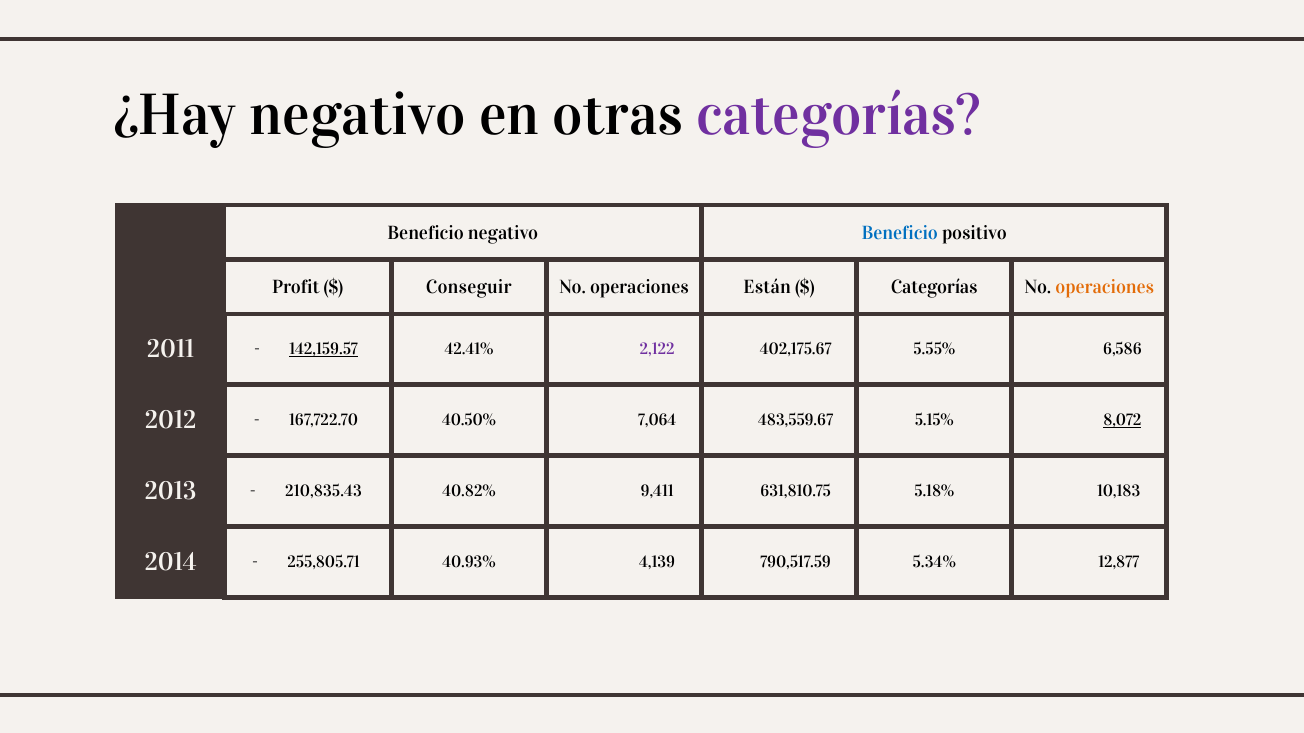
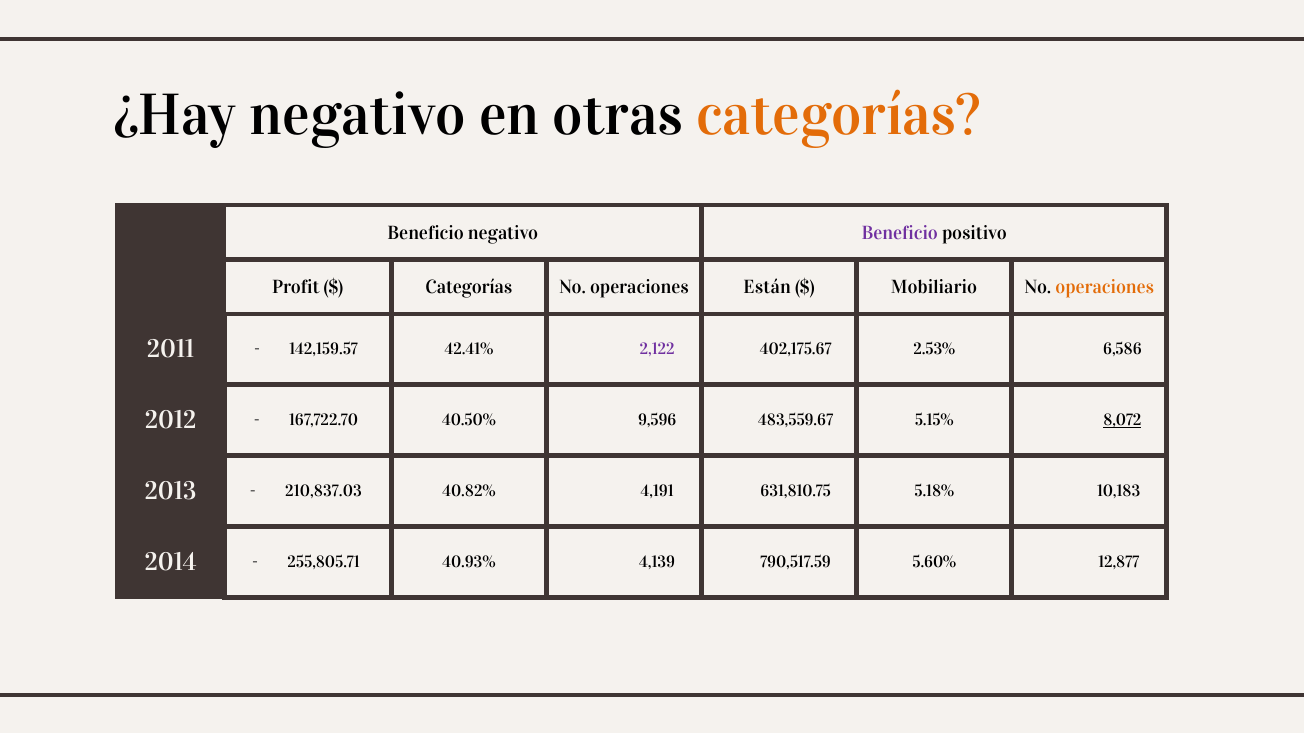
categorías at (838, 115) colour: purple -> orange
Beneficio at (900, 233) colour: blue -> purple
Conseguir at (469, 288): Conseguir -> Categorías
Categorías at (934, 288): Categorías -> Mobiliario
142,159.57 underline: present -> none
5.55%: 5.55% -> 2.53%
7,064: 7,064 -> 9,596
210,835.43: 210,835.43 -> 210,837.03
9,411: 9,411 -> 4,191
5.34%: 5.34% -> 5.60%
